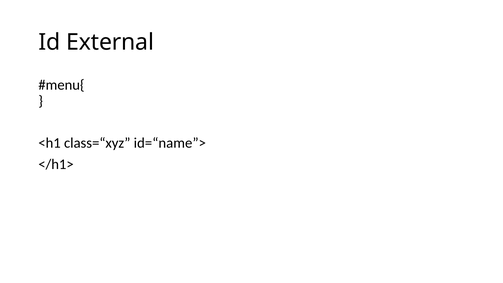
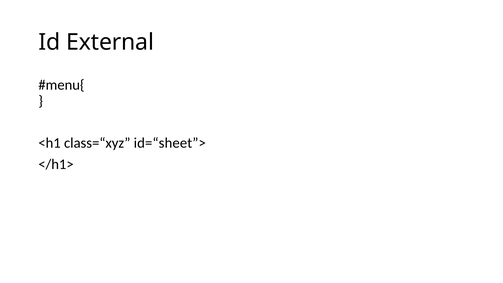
id=“name”>: id=“name”> -> id=“sheet”>
